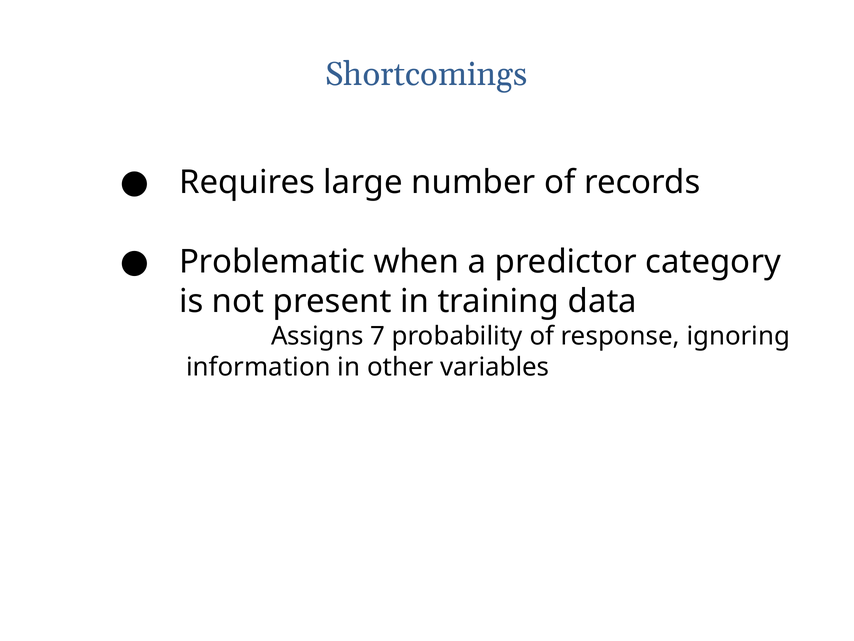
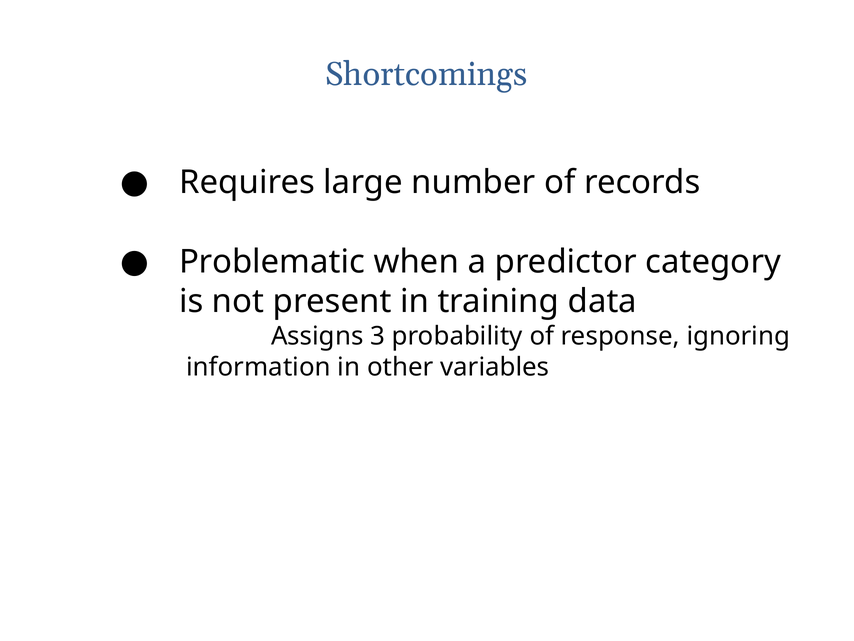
7: 7 -> 3
